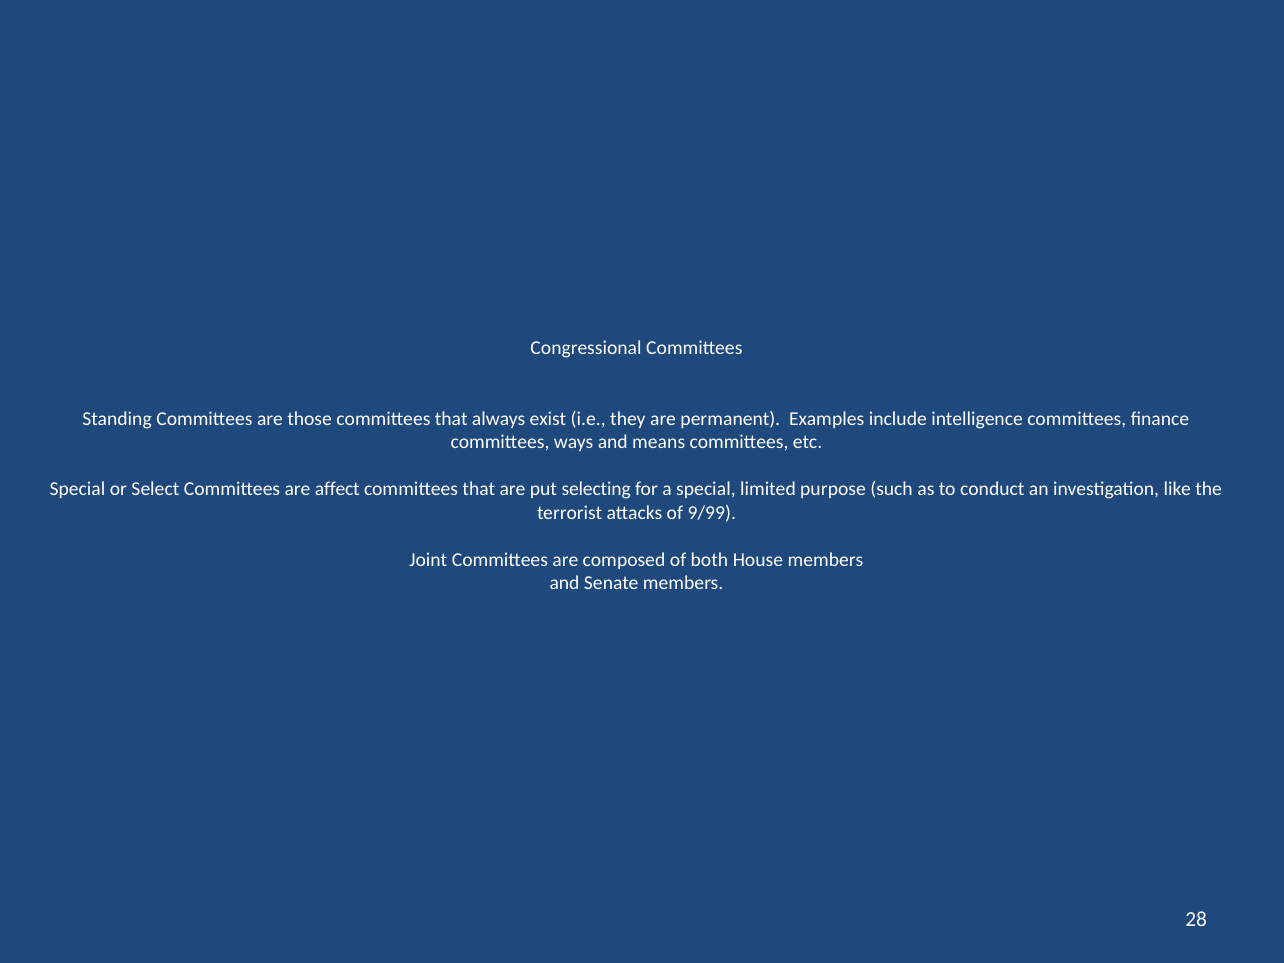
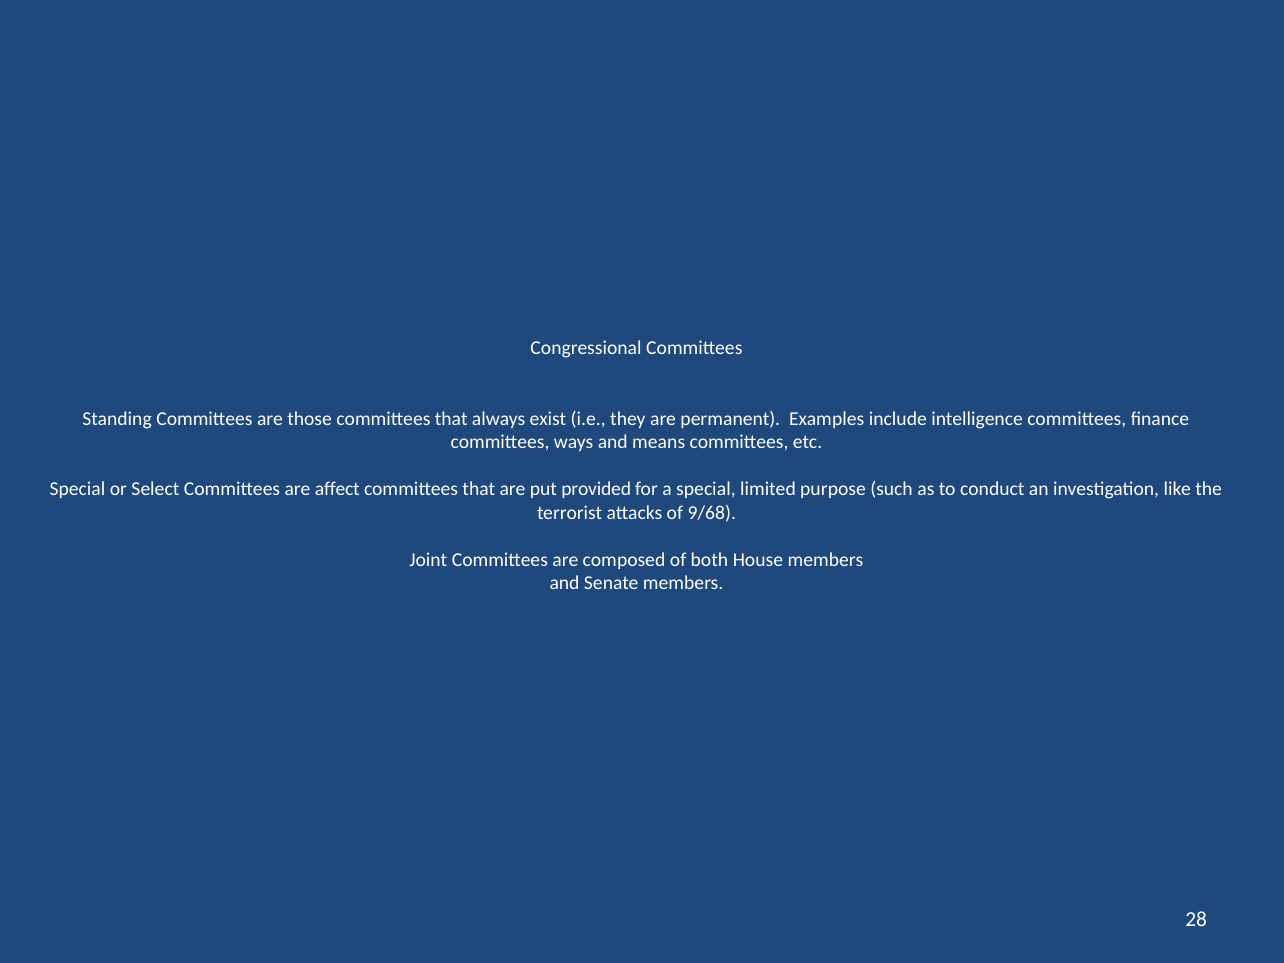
selecting: selecting -> provided
9/99: 9/99 -> 9/68
